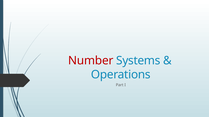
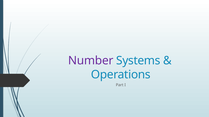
Number colour: red -> purple
